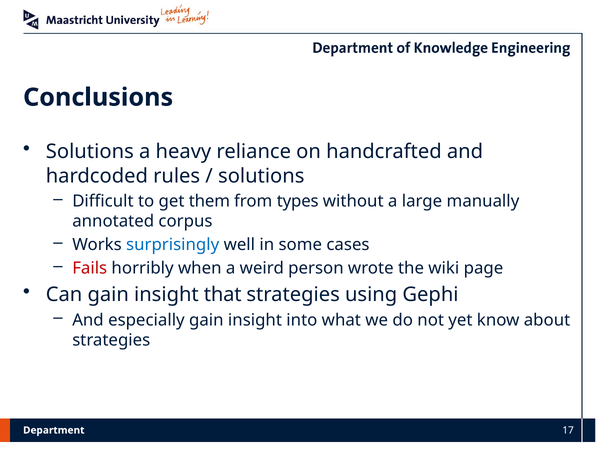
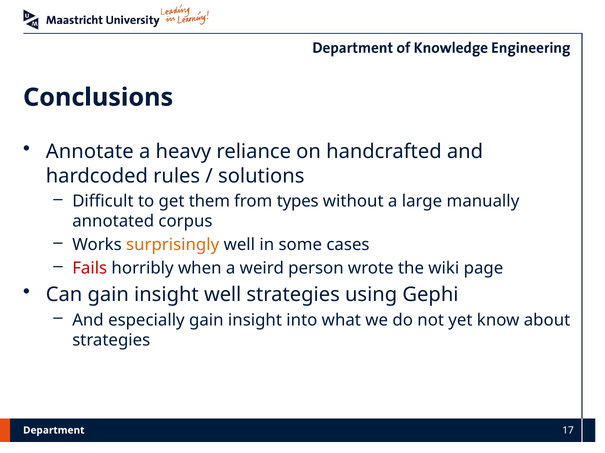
Solutions at (90, 152): Solutions -> Annotate
surprisingly colour: blue -> orange
insight that: that -> well
